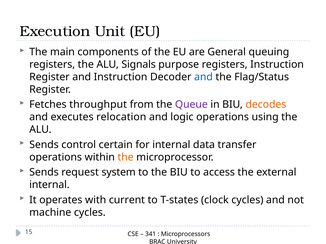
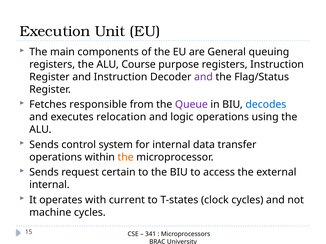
Signals: Signals -> Course
and at (203, 77) colour: blue -> purple
throughput: throughput -> responsible
decodes colour: orange -> blue
certain: certain -> system
system: system -> certain
